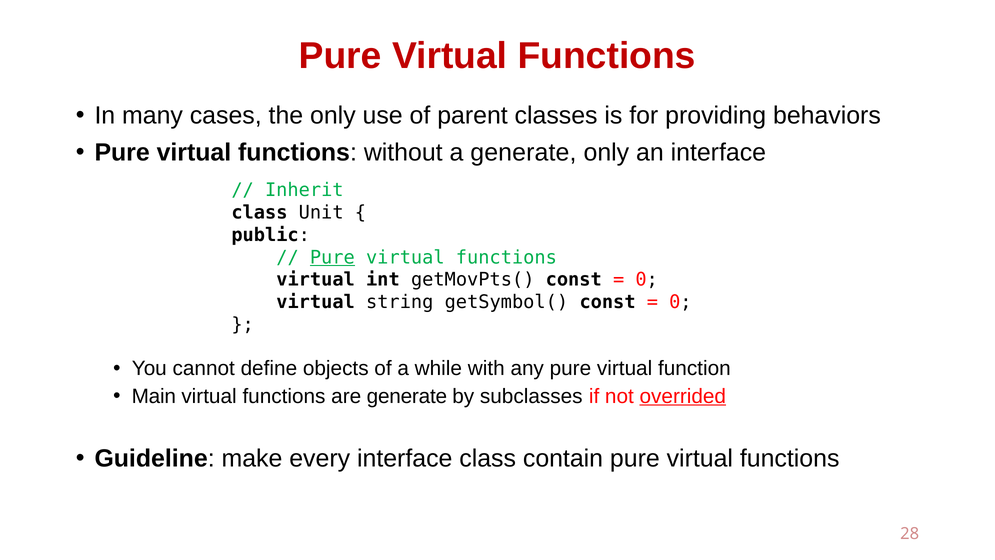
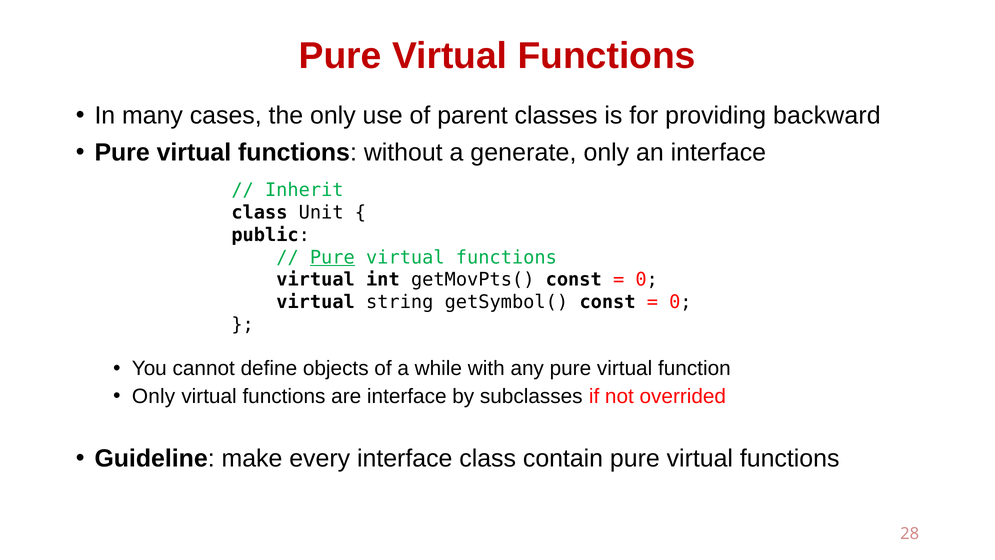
behaviors: behaviors -> backward
Main at (154, 396): Main -> Only
are generate: generate -> interface
overrided underline: present -> none
